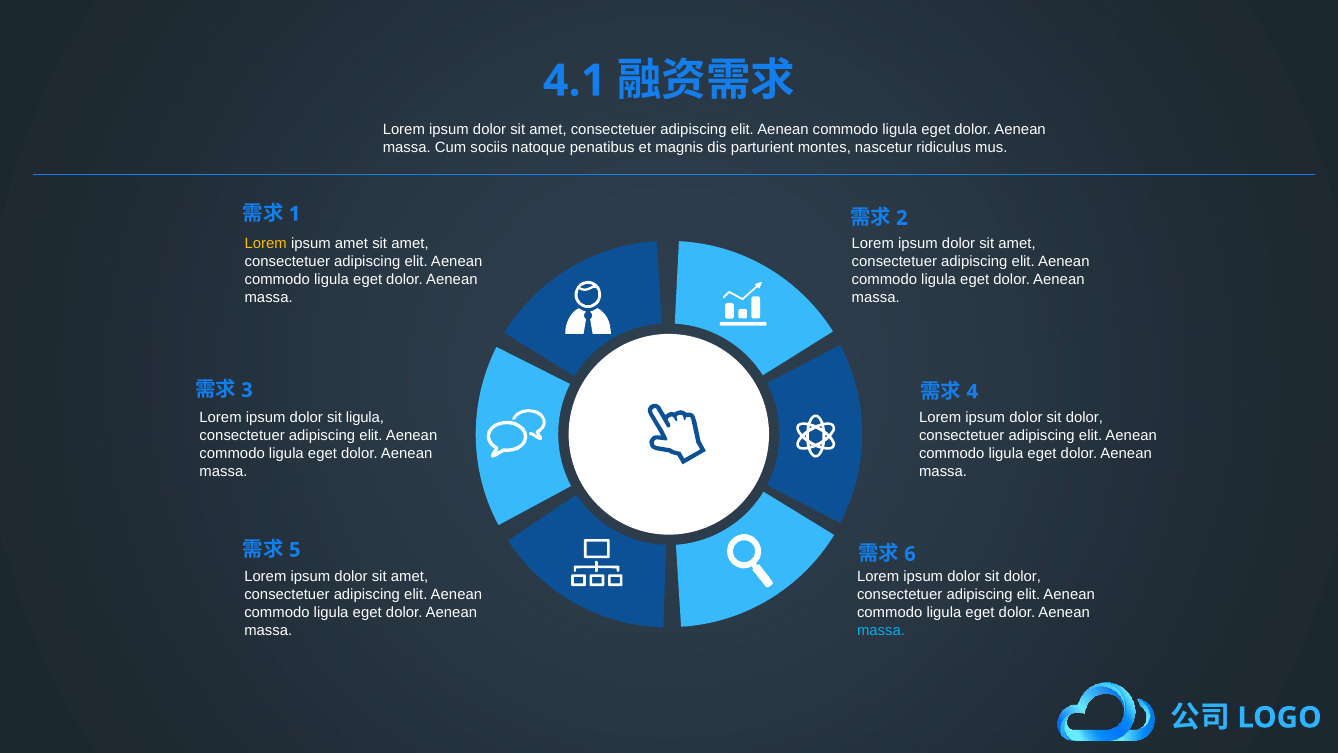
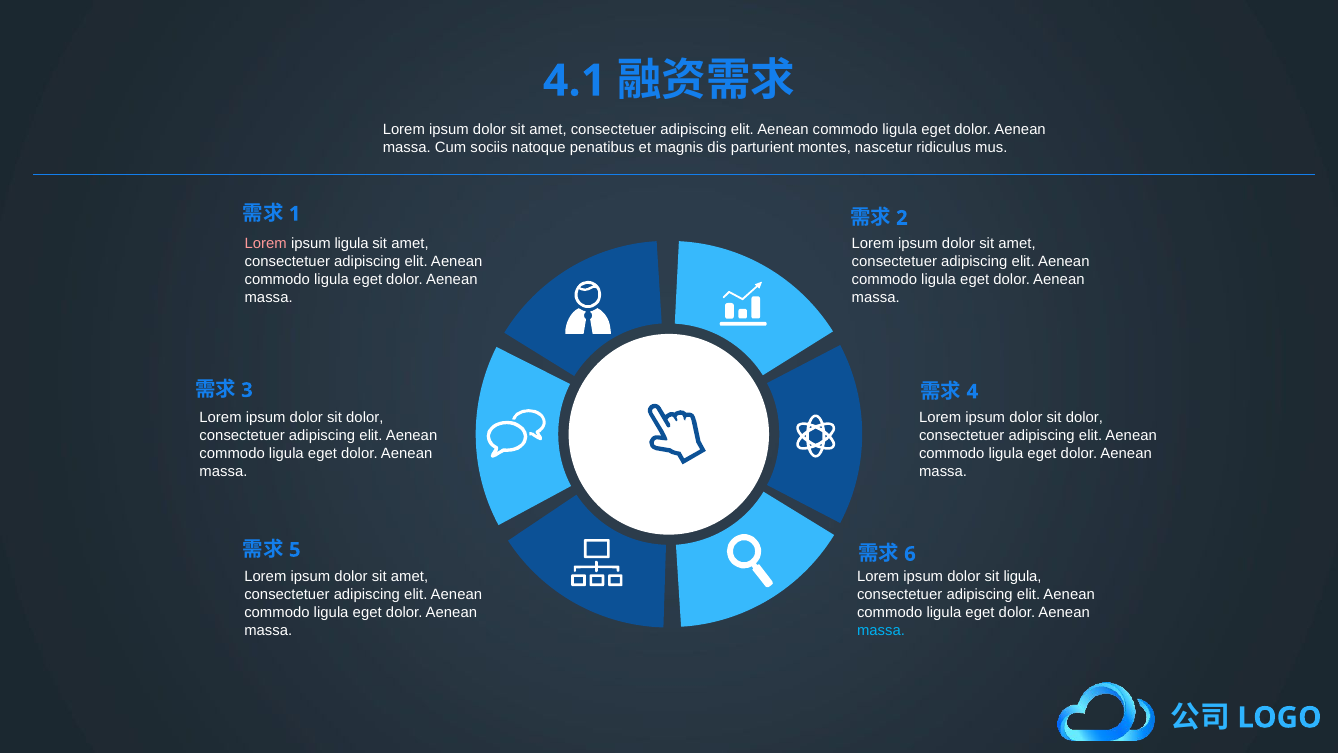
Lorem at (266, 244) colour: yellow -> pink
ipsum amet: amet -> ligula
ligula at (365, 418): ligula -> dolor
dolor at (1022, 577): dolor -> ligula
